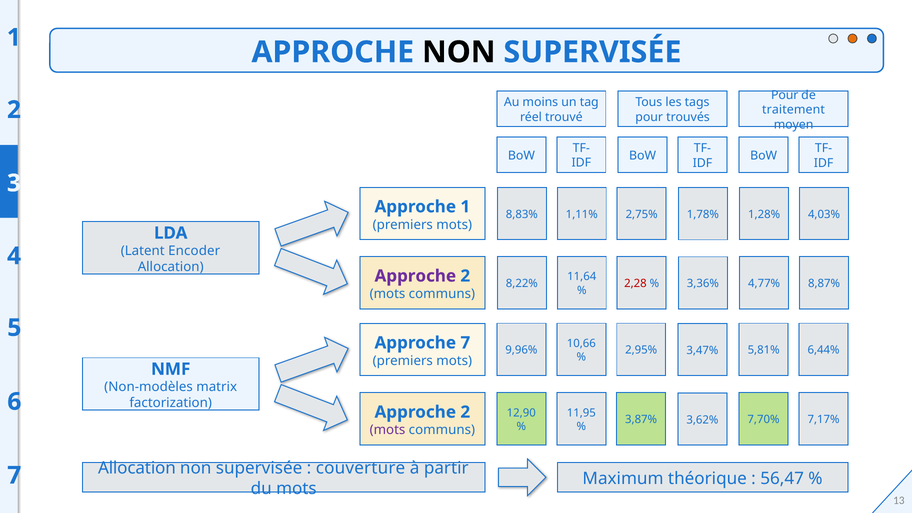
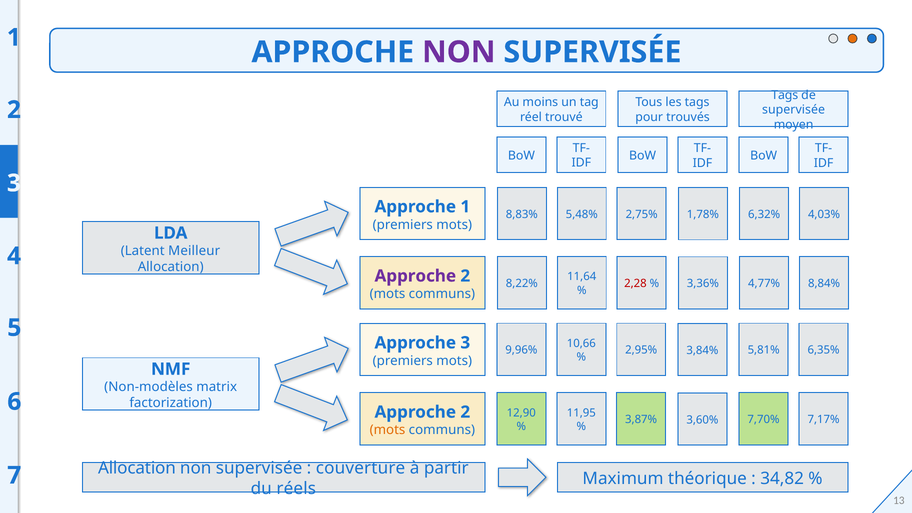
NON at (459, 52) colour: black -> purple
Pour at (785, 95): Pour -> Tags
traitement at (794, 110): traitement -> supervisée
1,11%: 1,11% -> 5,48%
1,28%: 1,28% -> 6,32%
Encoder: Encoder -> Meilleur
8,87%: 8,87% -> 8,84%
Approche 7: 7 -> 3
3,47%: 3,47% -> 3,84%
6,44%: 6,44% -> 6,35%
3,62%: 3,62% -> 3,60%
mots at (388, 430) colour: purple -> orange
56,47: 56,47 -> 34,82
du mots: mots -> réels
